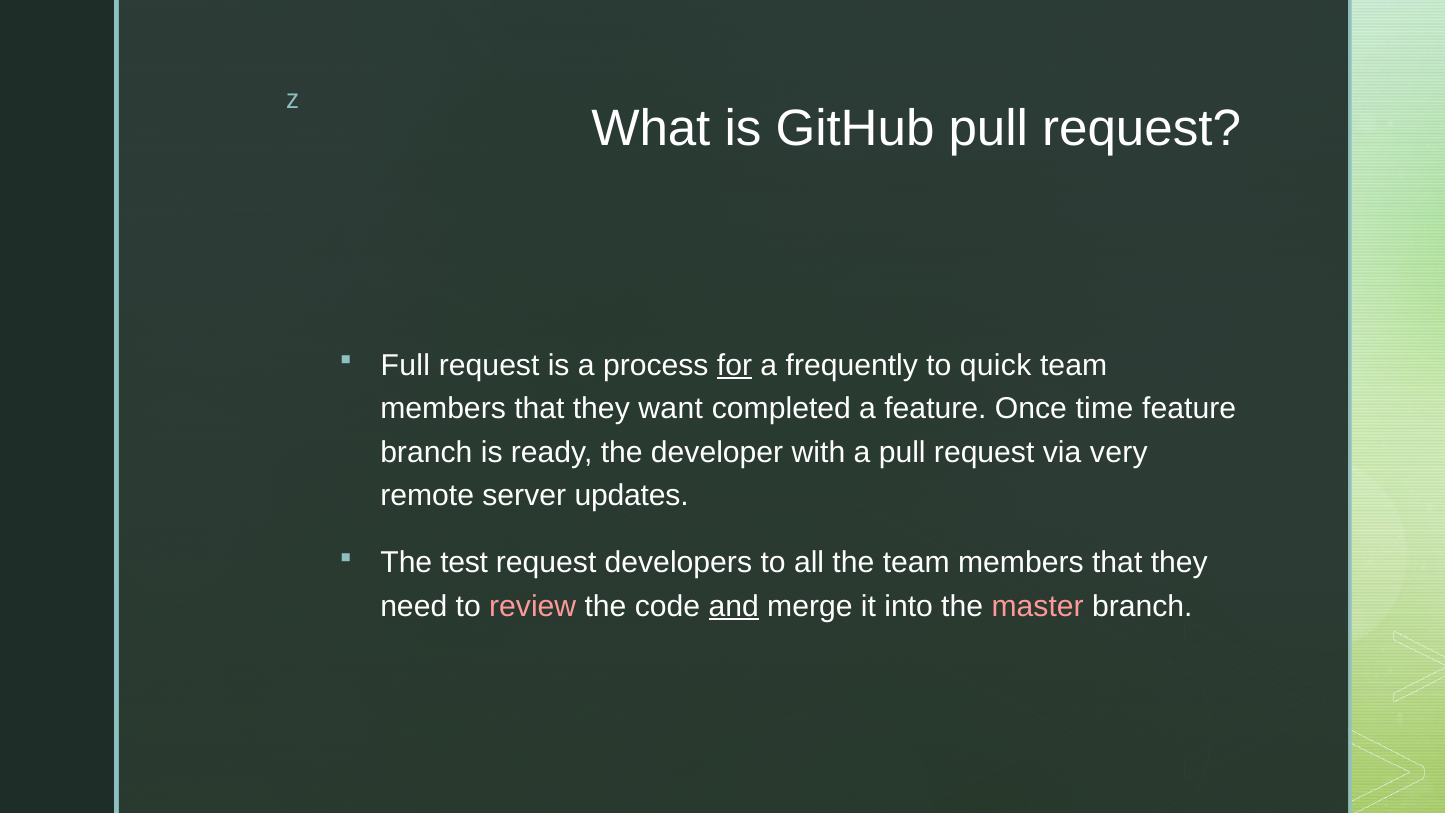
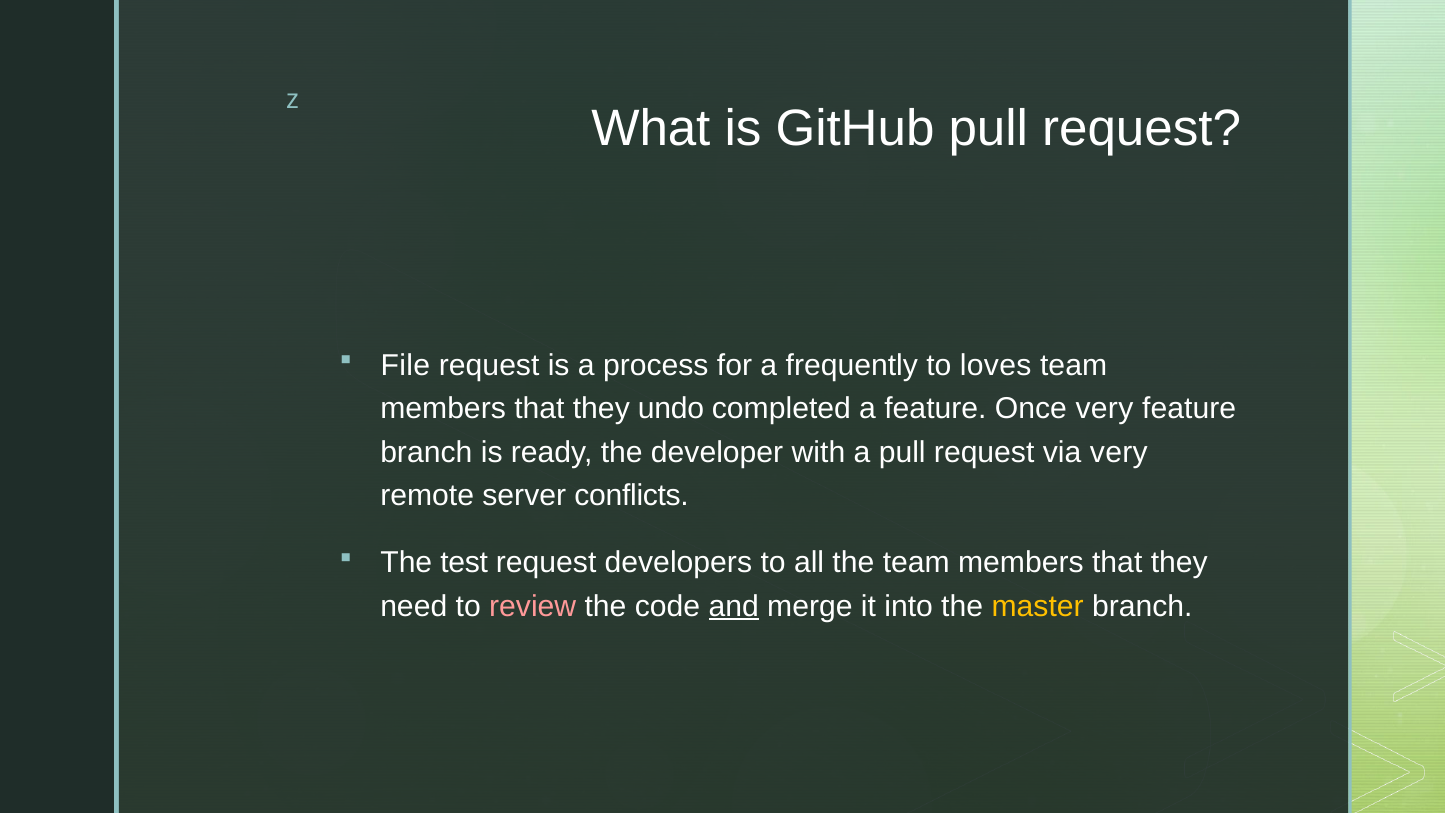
Full: Full -> File
for underline: present -> none
quick: quick -> loves
want: want -> undo
Once time: time -> very
updates: updates -> conflicts
master colour: pink -> yellow
